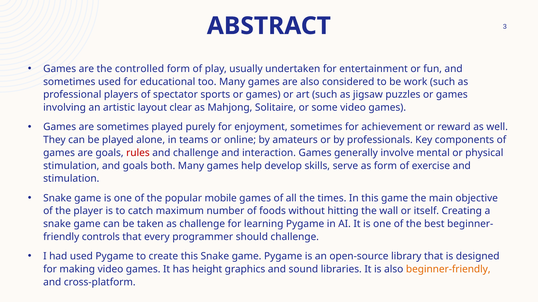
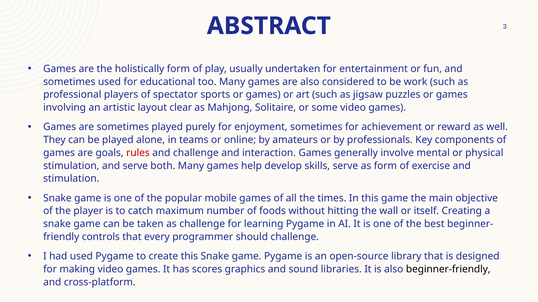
controlled: controlled -> holistically
and goals: goals -> serve
height: height -> scores
beginner-friendly colour: orange -> black
